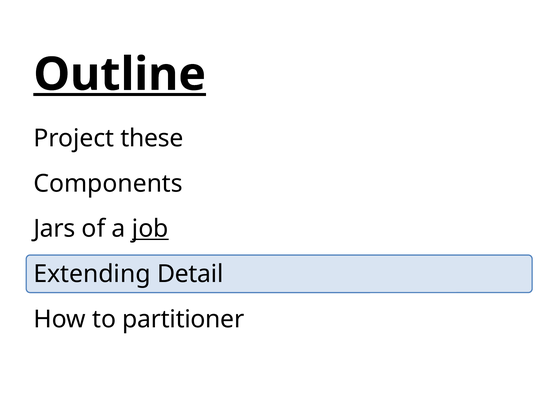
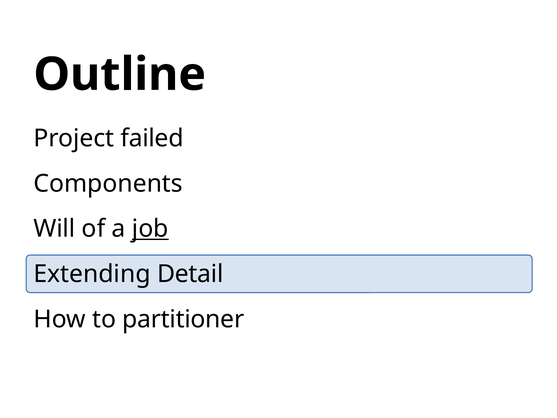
Outline underline: present -> none
these: these -> failed
Jars: Jars -> Will
